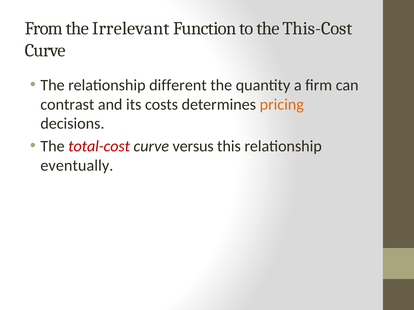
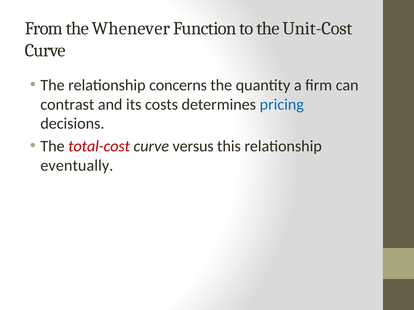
Irrelevant: Irrelevant -> Whenever
This-Cost: This-Cost -> Unit-Cost
different: different -> concerns
pricing colour: orange -> blue
